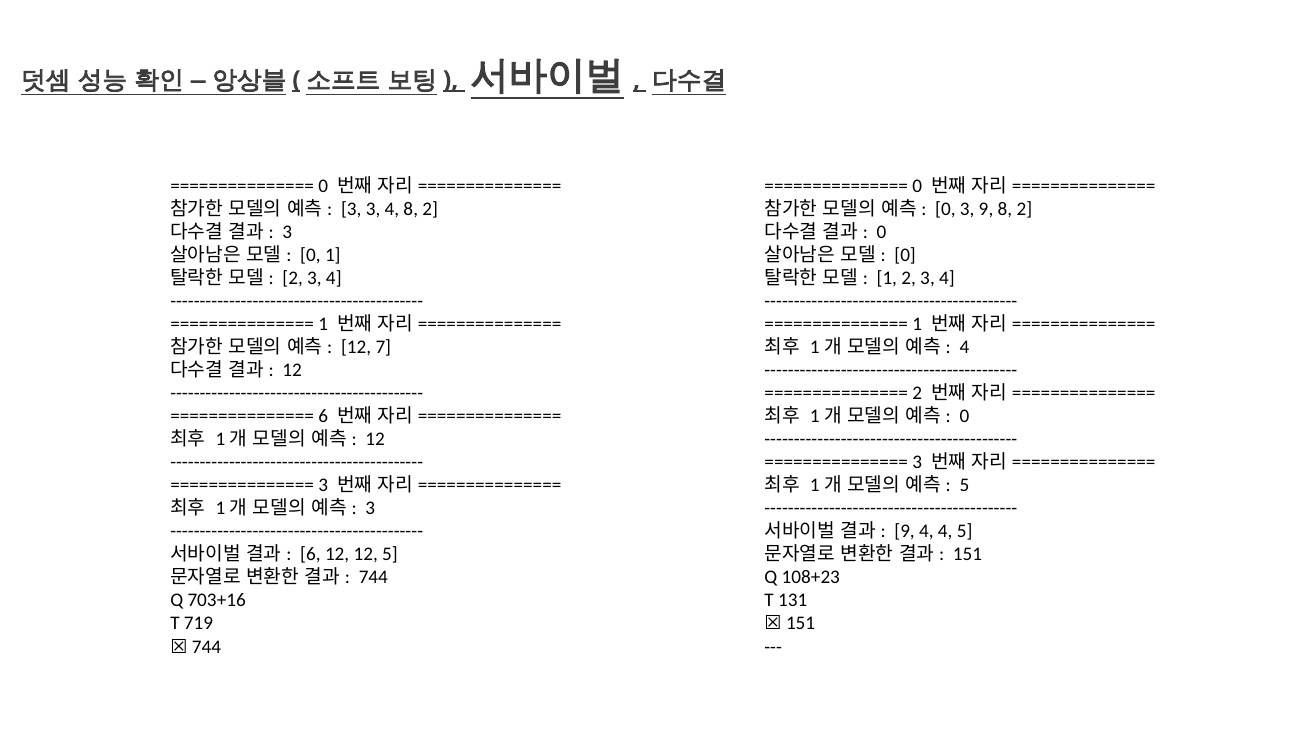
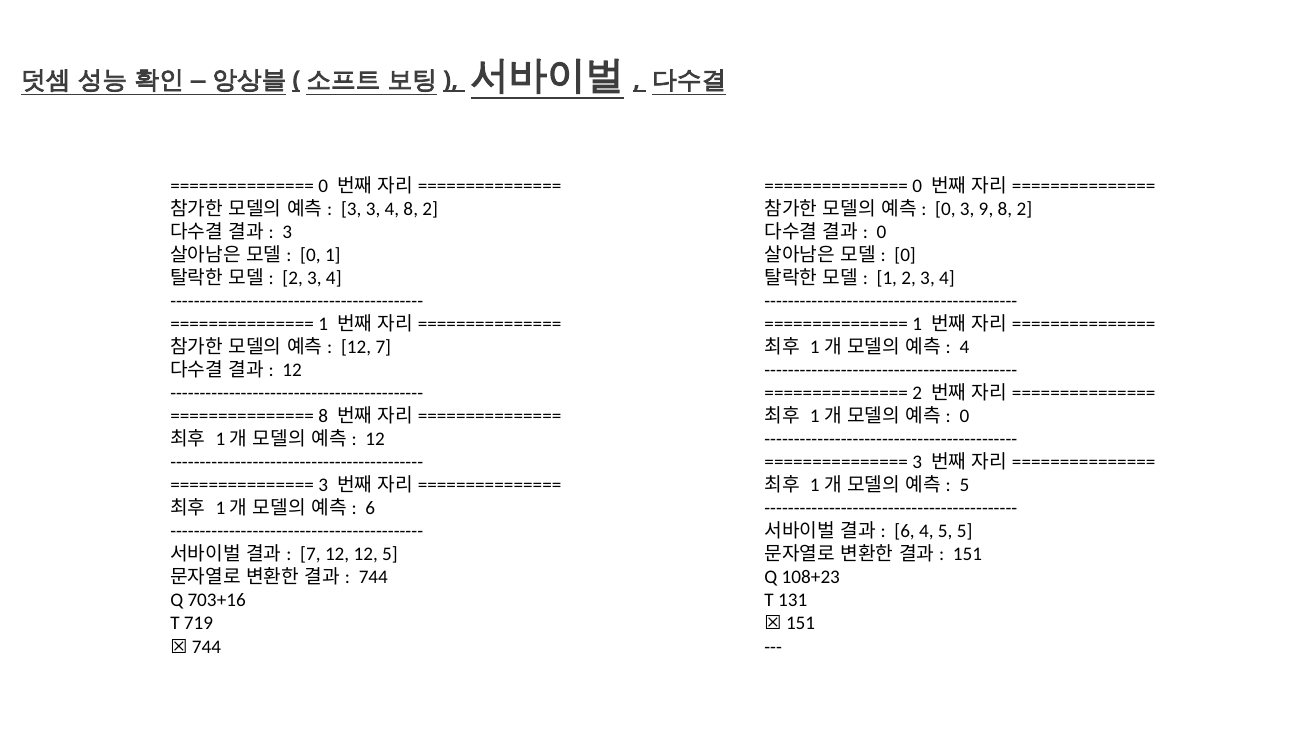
6 at (323, 416): 6 -> 8
3 at (370, 509): 3 -> 6
9 at (905, 532): 9 -> 6
4 4: 4 -> 5
6 at (310, 555): 6 -> 7
